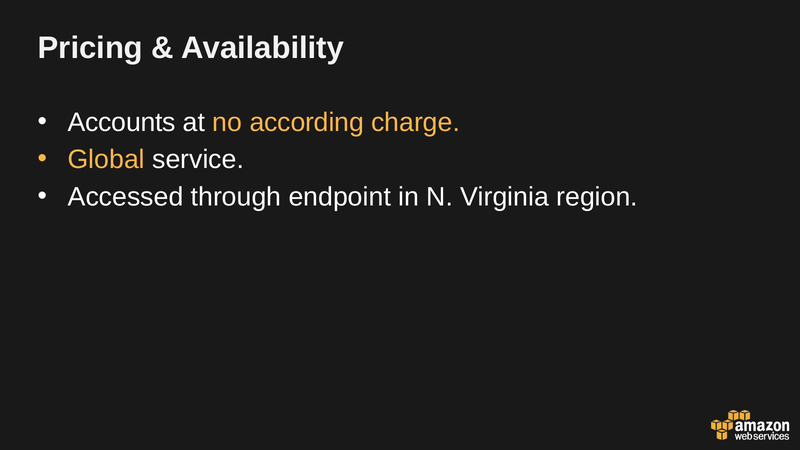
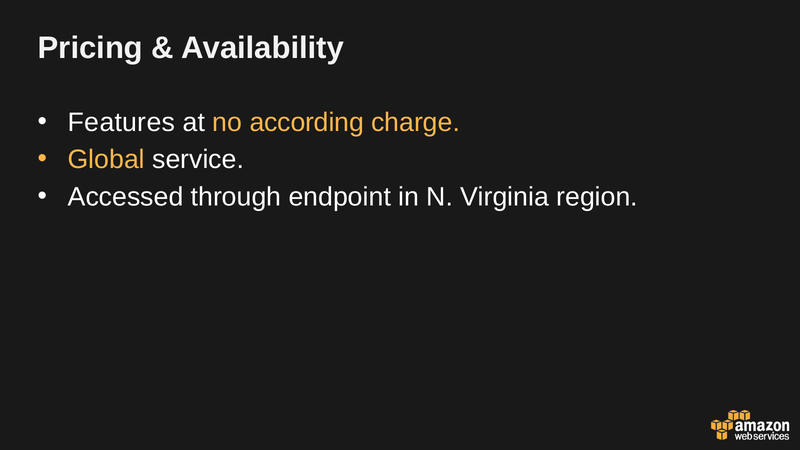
Accounts: Accounts -> Features
